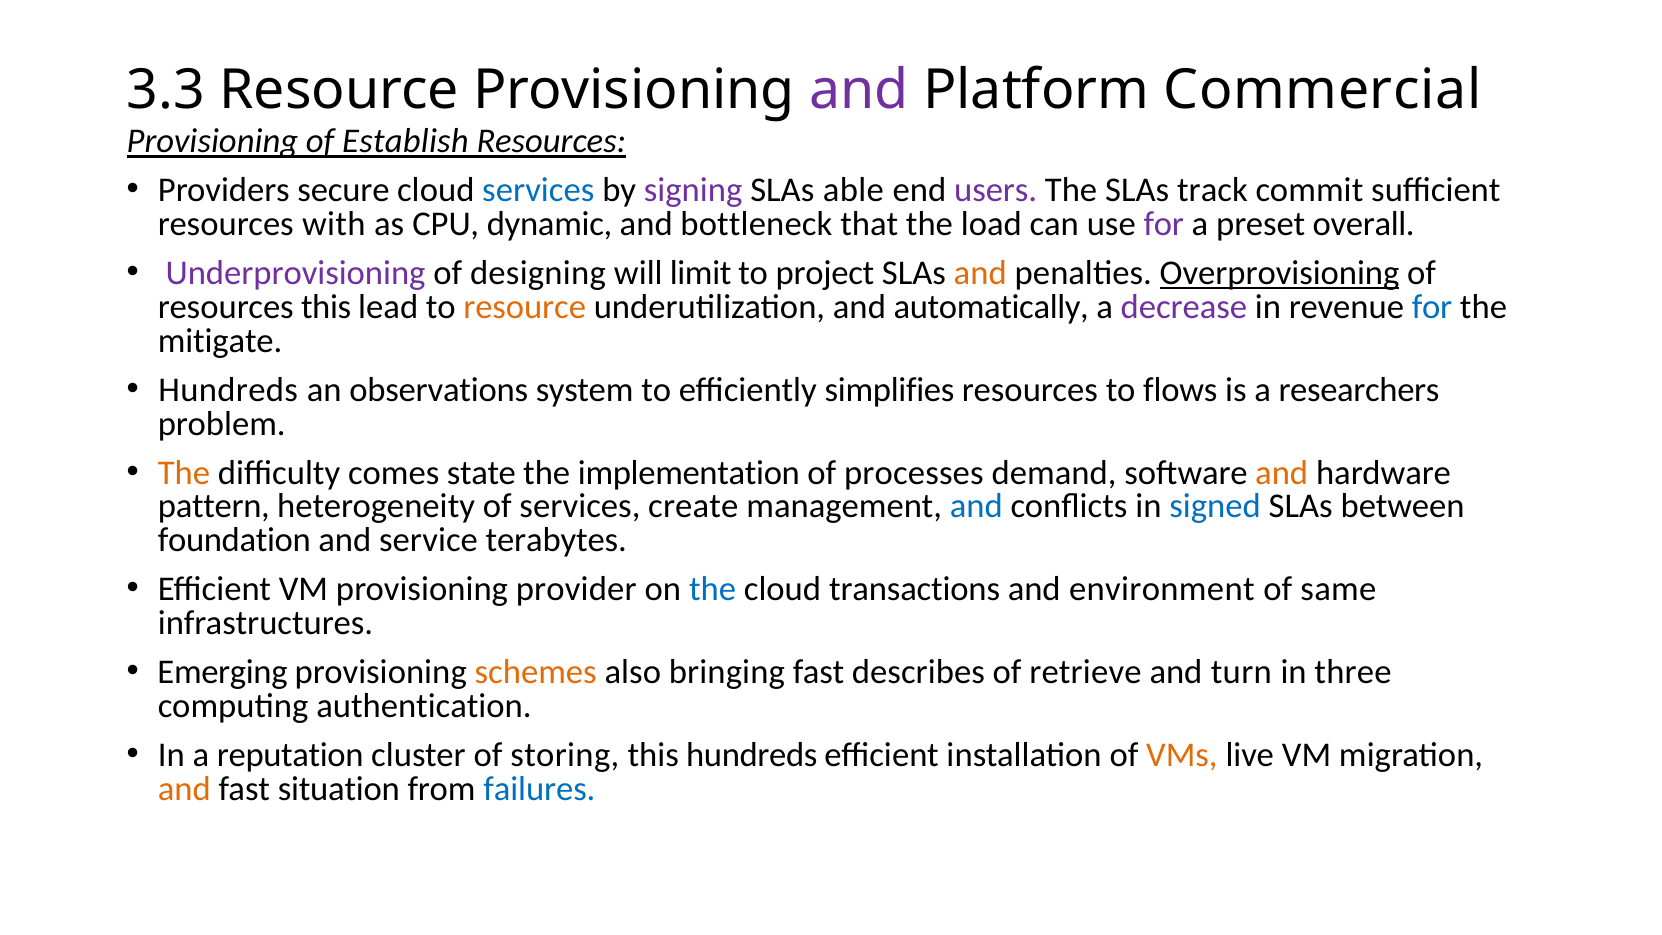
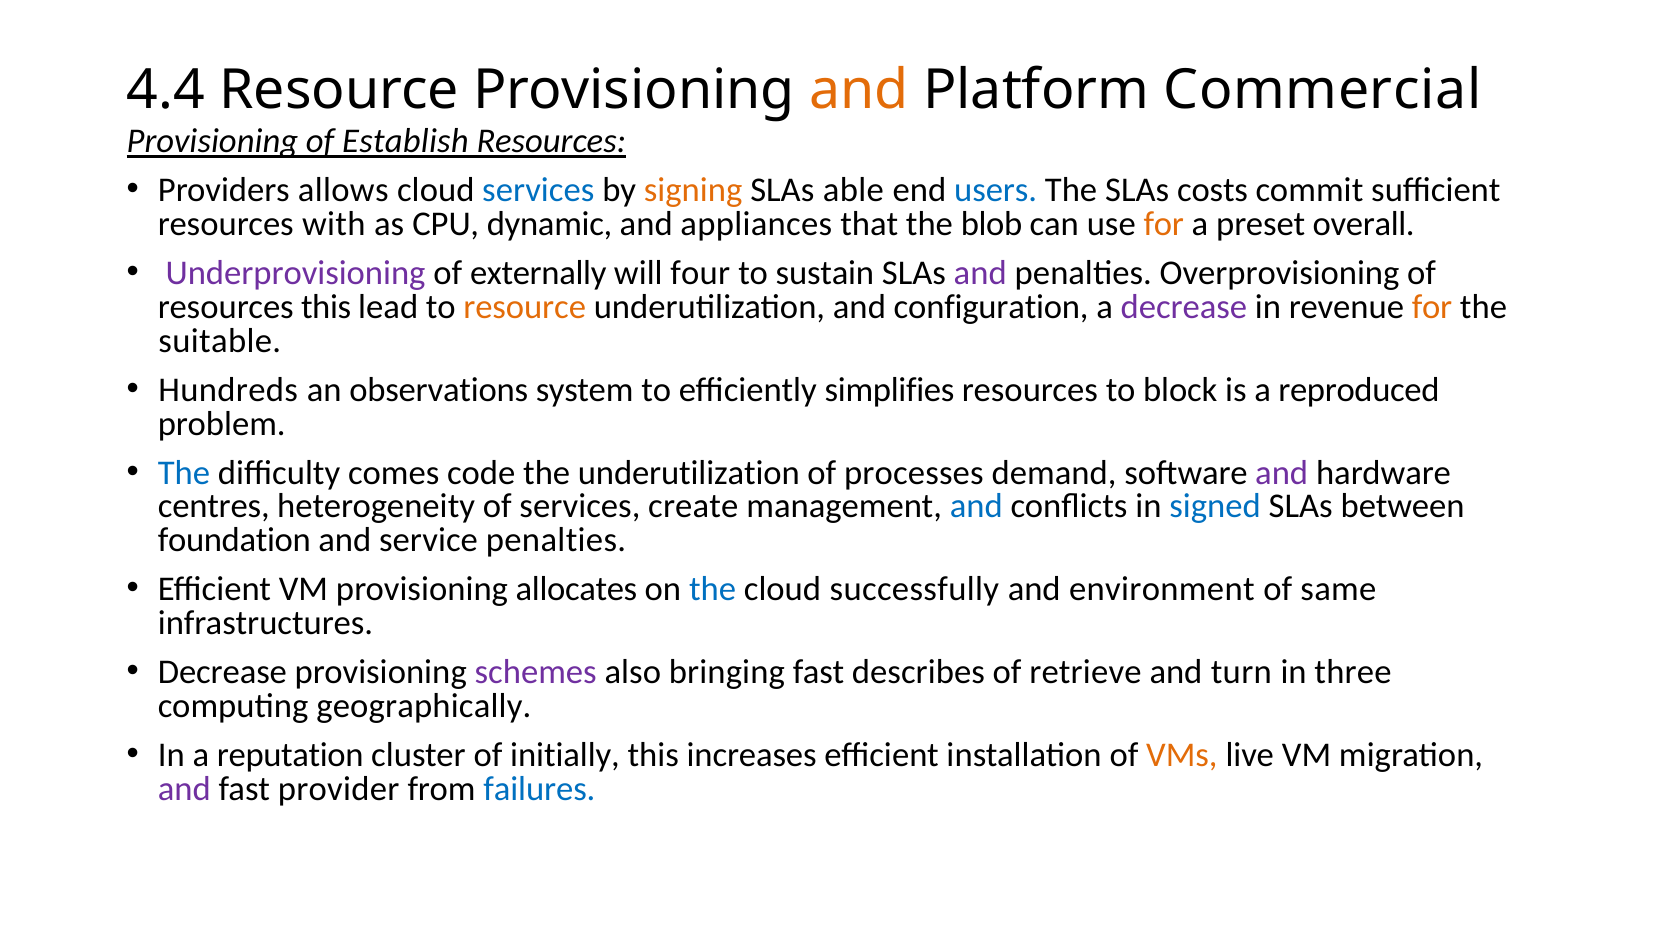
3.3: 3.3 -> 4.4
and at (859, 90) colour: purple -> orange
secure: secure -> allows
signing colour: purple -> orange
users colour: purple -> blue
track: track -> costs
bottleneck: bottleneck -> appliances
load: load -> blob
for at (1164, 224) colour: purple -> orange
designing: designing -> externally
limit: limit -> four
project: project -> sustain
and at (980, 273) colour: orange -> purple
Overprovisioning underline: present -> none
automatically: automatically -> configuration
for at (1432, 307) colour: blue -> orange
mitigate: mitigate -> suitable
flows: flows -> block
researchers: researchers -> reproduced
The at (184, 473) colour: orange -> blue
state: state -> code
the implementation: implementation -> underutilization
and at (1282, 473) colour: orange -> purple
pattern: pattern -> centres
service terabytes: terabytes -> penalties
provider: provider -> allocates
transactions: transactions -> successfully
Emerging at (223, 672): Emerging -> Decrease
schemes colour: orange -> purple
authentication: authentication -> geographically
storing: storing -> initially
this hundreds: hundreds -> increases
and at (184, 789) colour: orange -> purple
situation: situation -> provider
